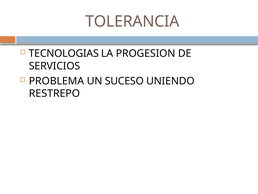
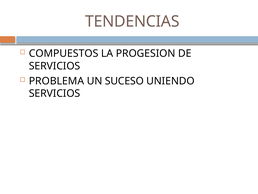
TOLERANCIA: TOLERANCIA -> TENDENCIAS
TECNOLOGIAS: TECNOLOGIAS -> COMPUESTOS
RESTREPO at (55, 93): RESTREPO -> SERVICIOS
